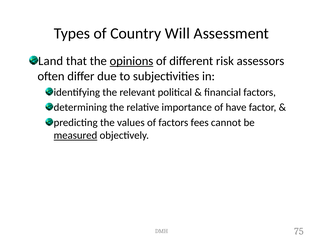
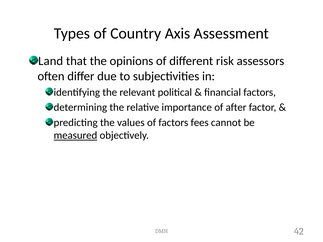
Will: Will -> Axis
opinions underline: present -> none
have: have -> after
75: 75 -> 42
